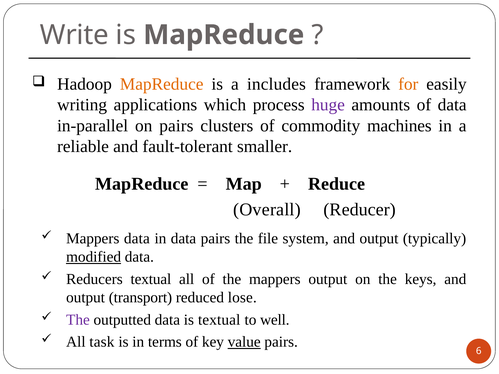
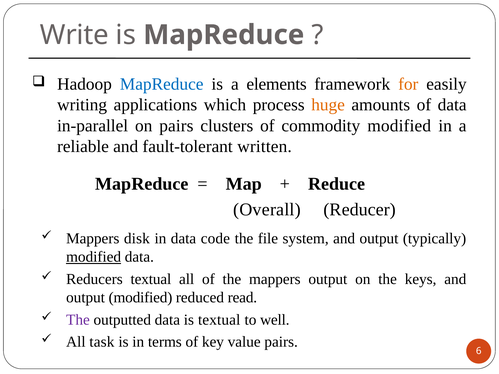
MapReduce at (162, 84) colour: orange -> blue
includes: includes -> elements
huge colour: purple -> orange
commodity machines: machines -> modified
smaller: smaller -> written
Mappers data: data -> disk
data pairs: pairs -> code
output transport: transport -> modified
lose: lose -> read
value underline: present -> none
